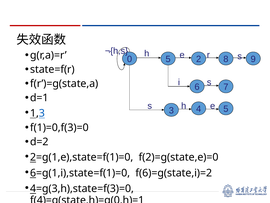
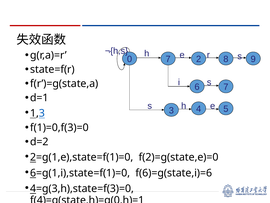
0 5: 5 -> 7
f(6)=g(state,i)=2: f(6)=g(state,i)=2 -> f(6)=g(state,i)=6
